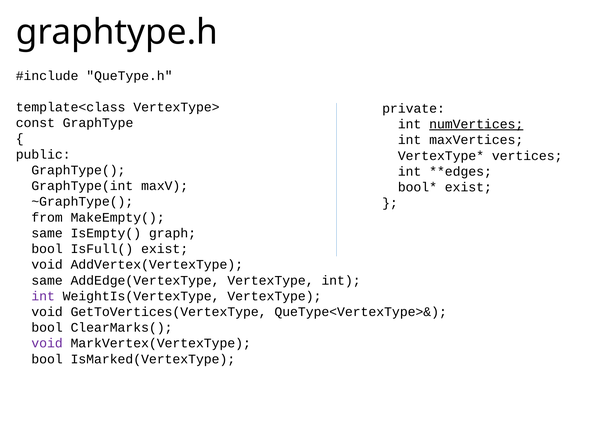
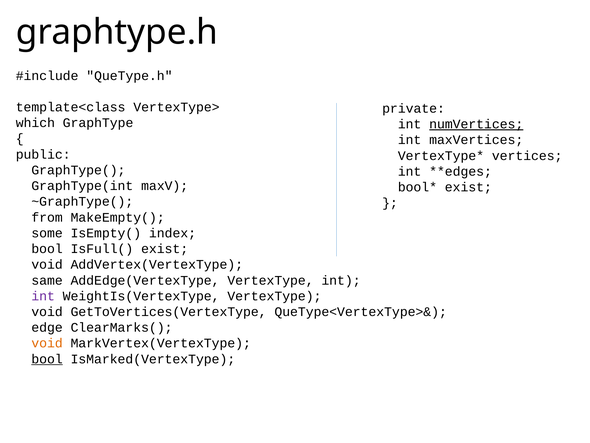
const: const -> which
same at (47, 233): same -> some
graph: graph -> index
bool at (47, 327): bool -> edge
void at (47, 343) colour: purple -> orange
bool at (47, 359) underline: none -> present
